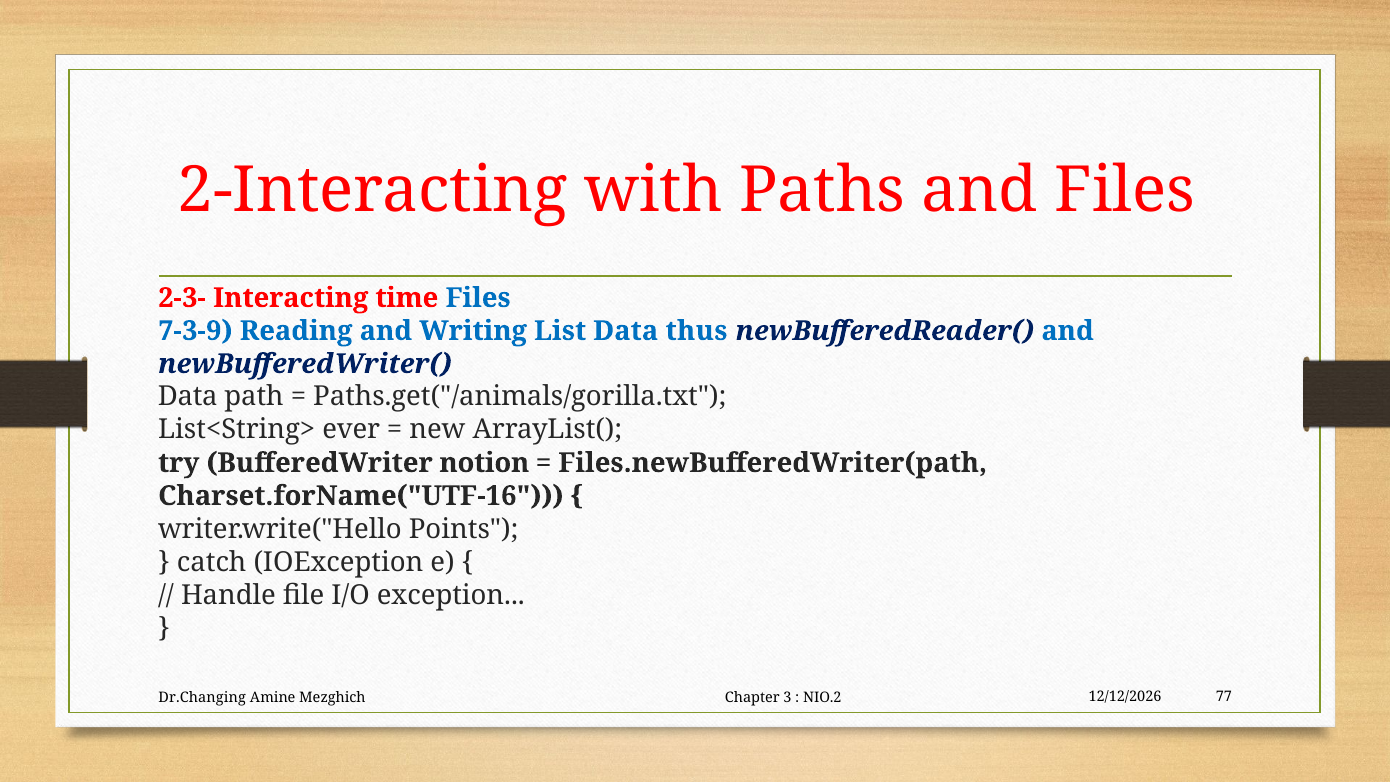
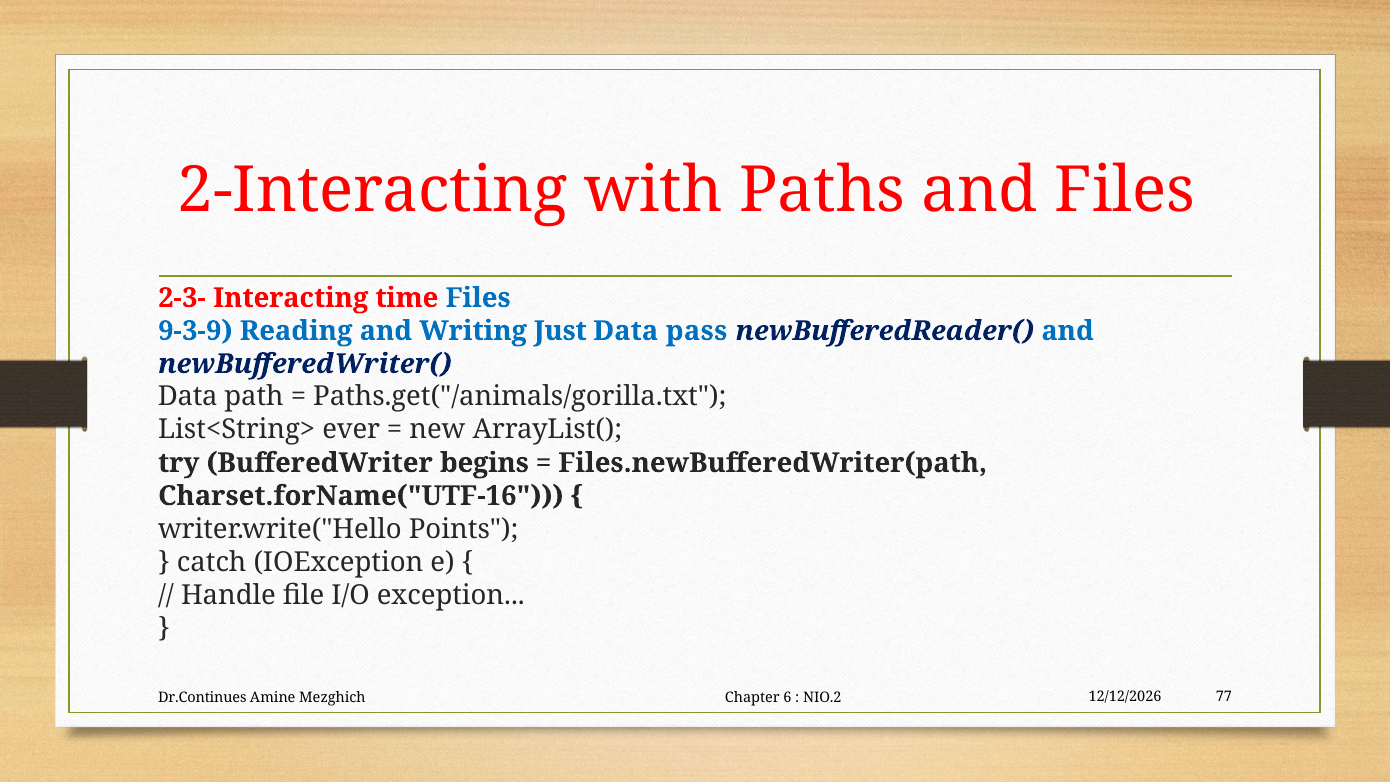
7-3-9: 7-3-9 -> 9-3-9
List: List -> Just
thus: thus -> pass
notion: notion -> begins
Dr.Changing: Dr.Changing -> Dr.Continues
3: 3 -> 6
